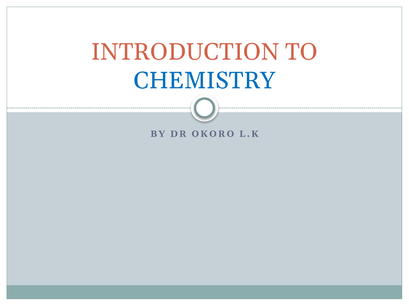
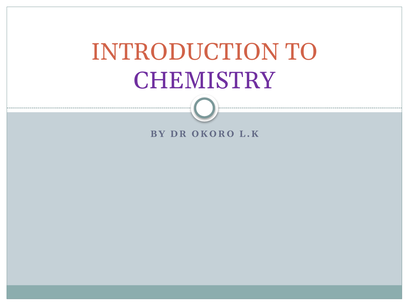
CHEMISTRY colour: blue -> purple
